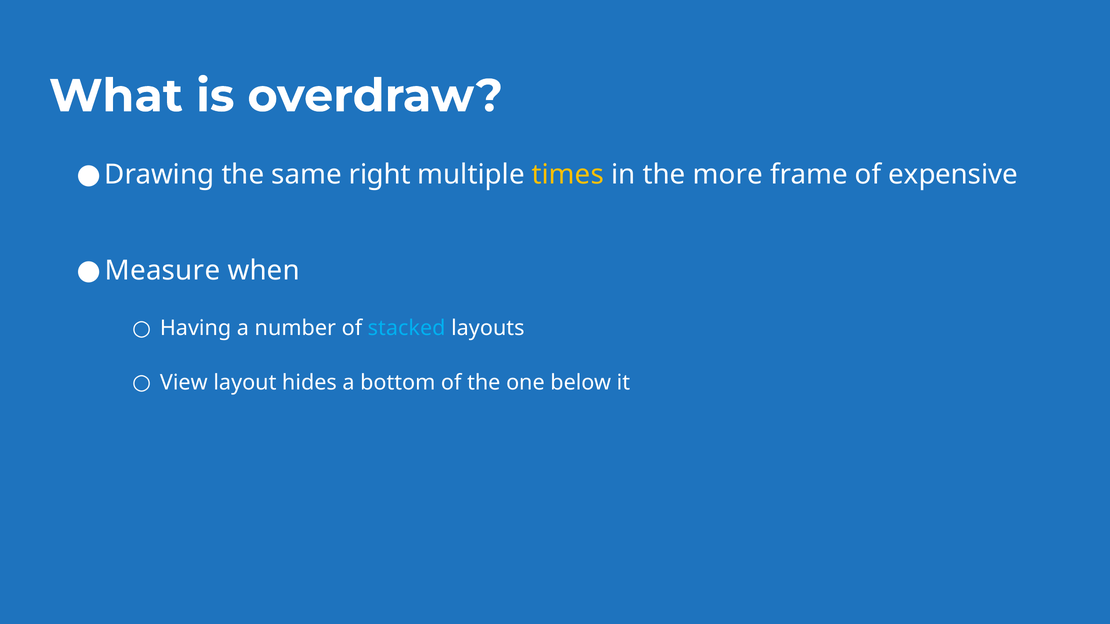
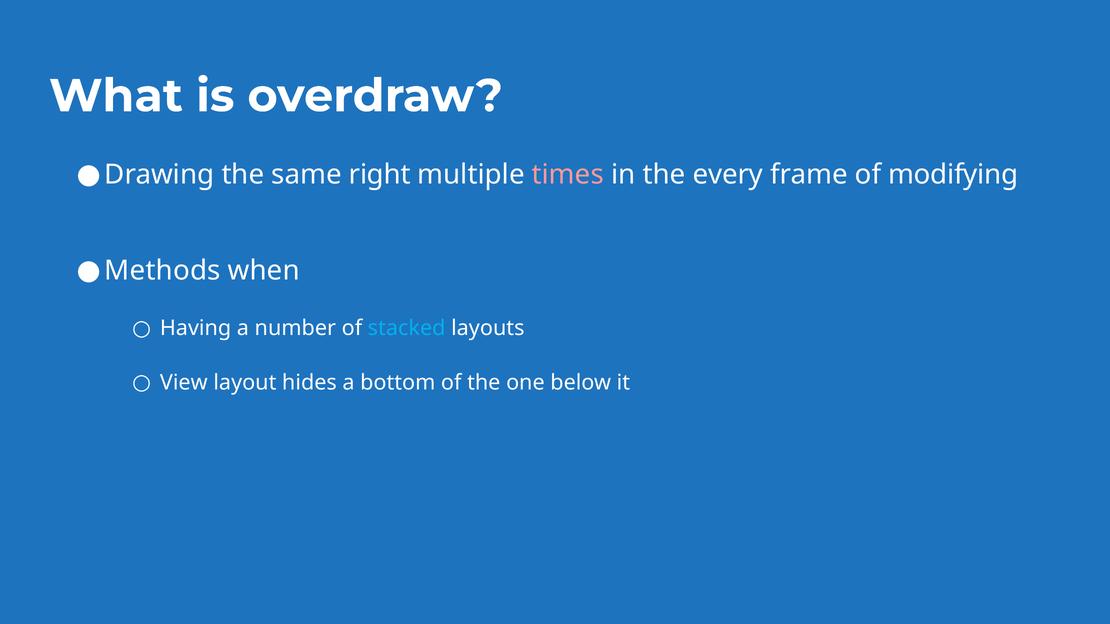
times colour: yellow -> pink
more: more -> every
expensive: expensive -> modifying
Measure: Measure -> Methods
